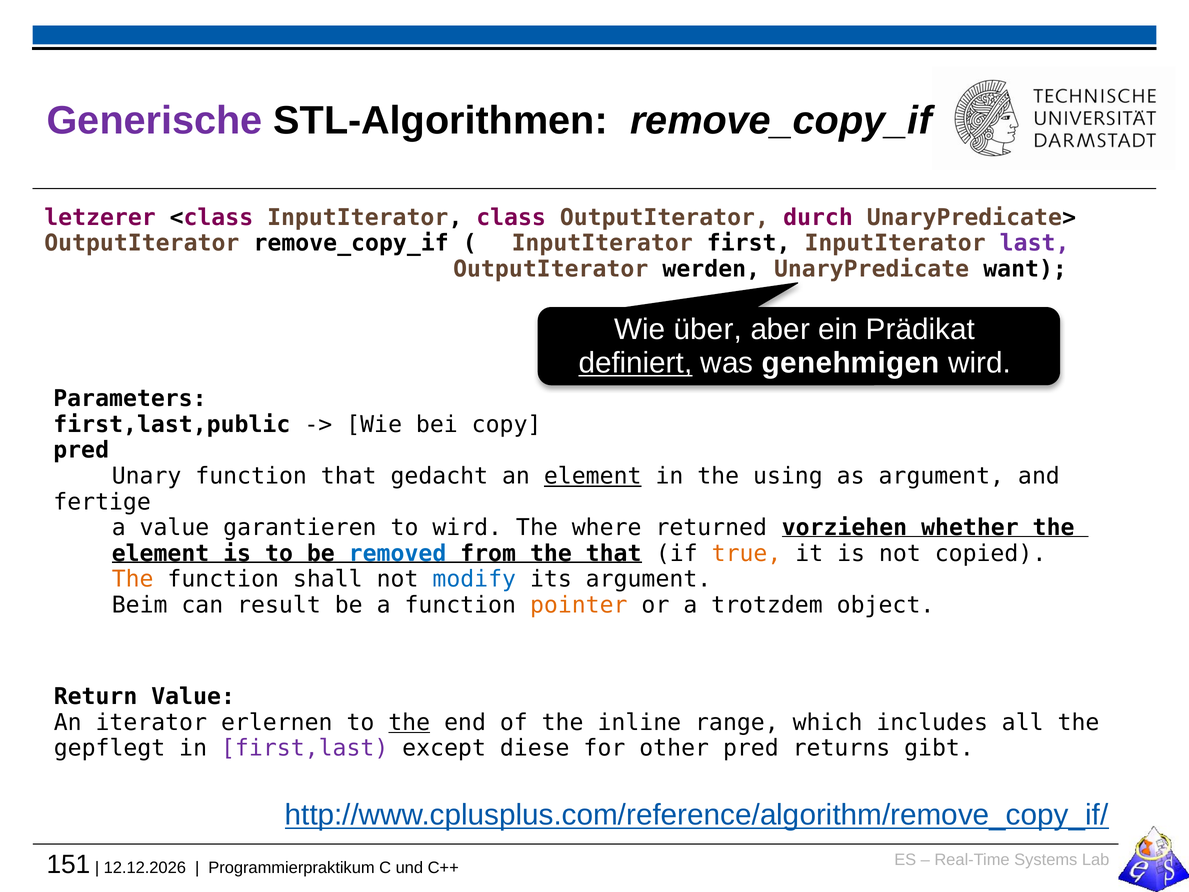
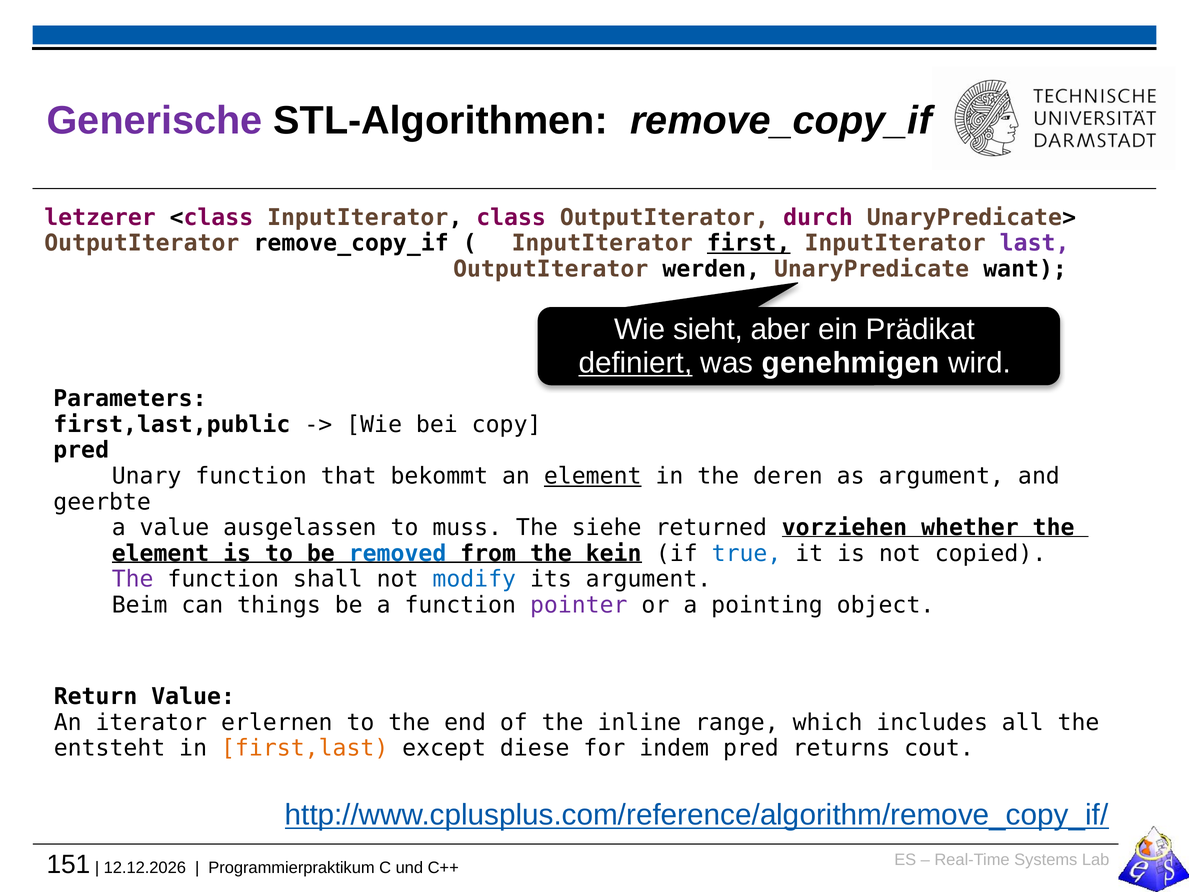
first underline: none -> present
über: über -> sieht
gedacht: gedacht -> bekommt
using: using -> deren
fertige: fertige -> geerbte
garantieren: garantieren -> ausgelassen
to wird: wird -> muss
where: where -> siehe
the that: that -> kein
true colour: orange -> blue
The at (133, 579) colour: orange -> purple
result: result -> things
pointer colour: orange -> purple
trotzdem: trotzdem -> pointing
the at (409, 722) underline: present -> none
gepflegt: gepflegt -> entsteht
first,last colour: purple -> orange
other: other -> indem
gibt: gibt -> cout
